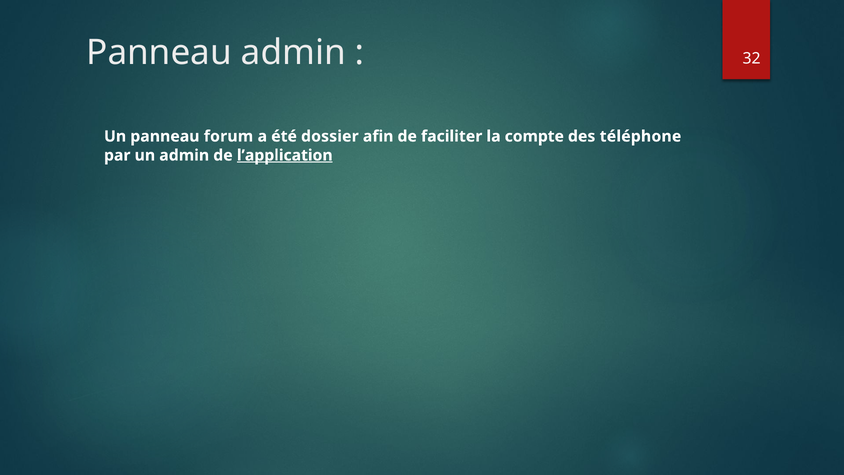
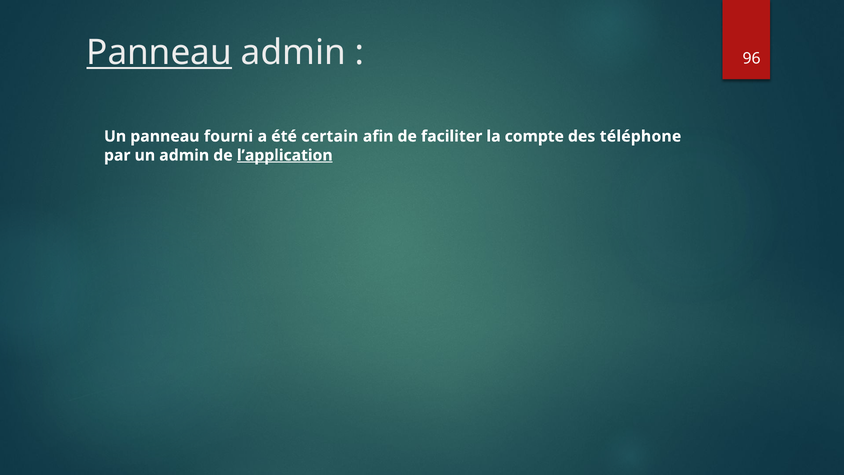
Panneau at (159, 53) underline: none -> present
32: 32 -> 96
forum: forum -> fourni
dossier: dossier -> certain
